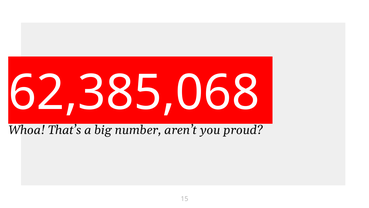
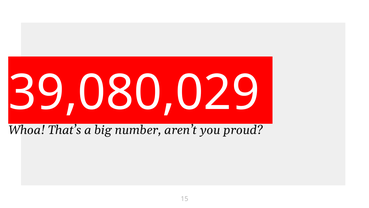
62,385,068: 62,385,068 -> 39,080,029
